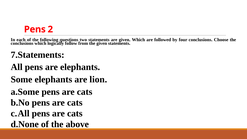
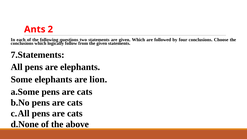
Pens at (35, 29): Pens -> Ants
